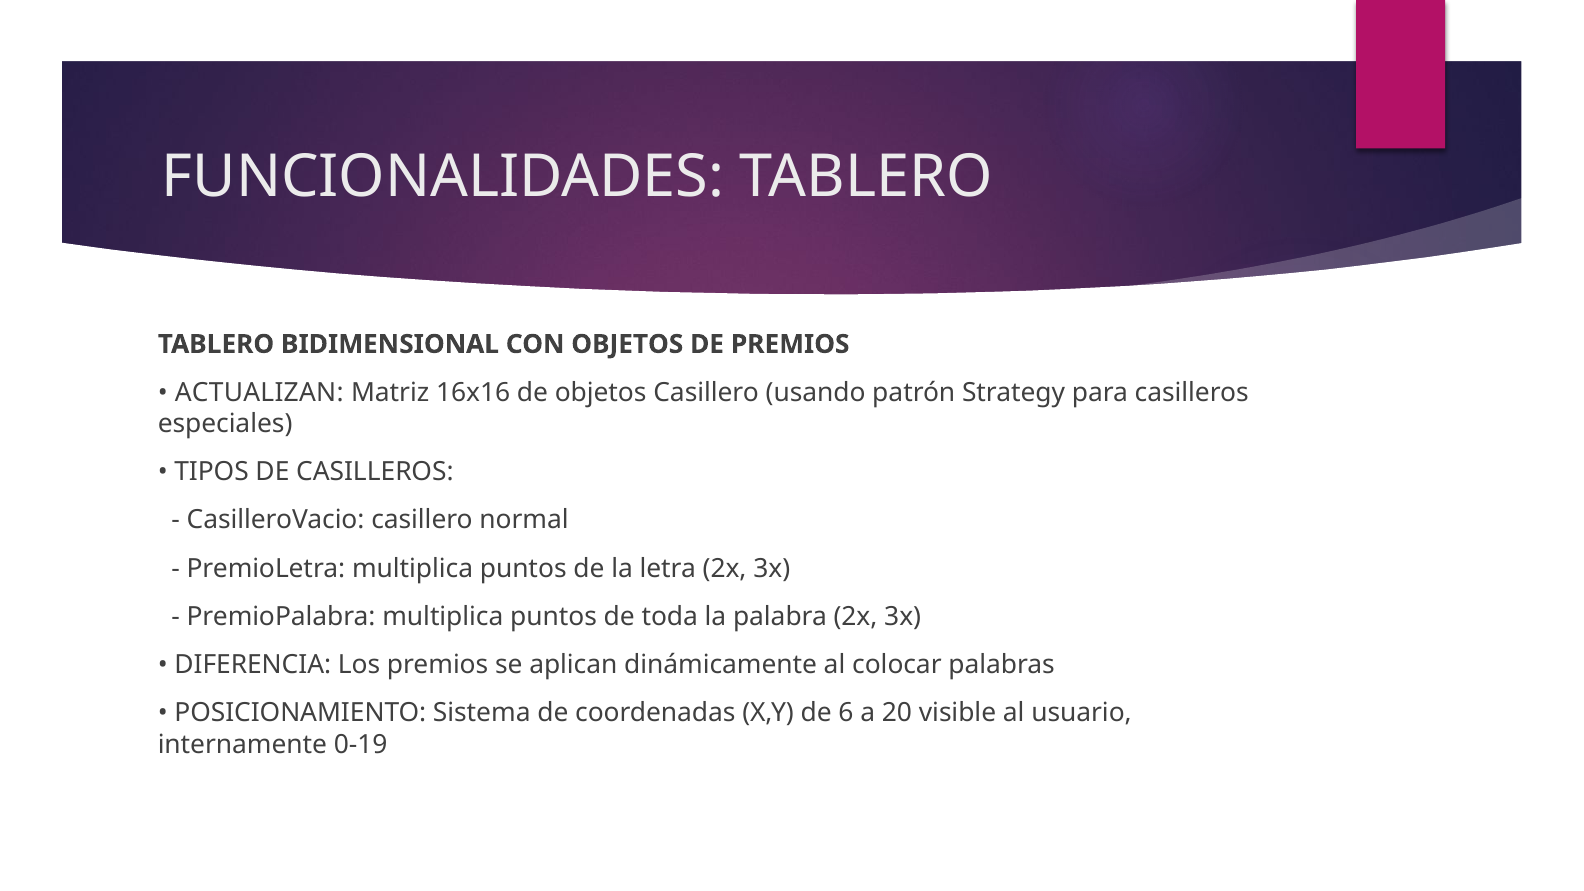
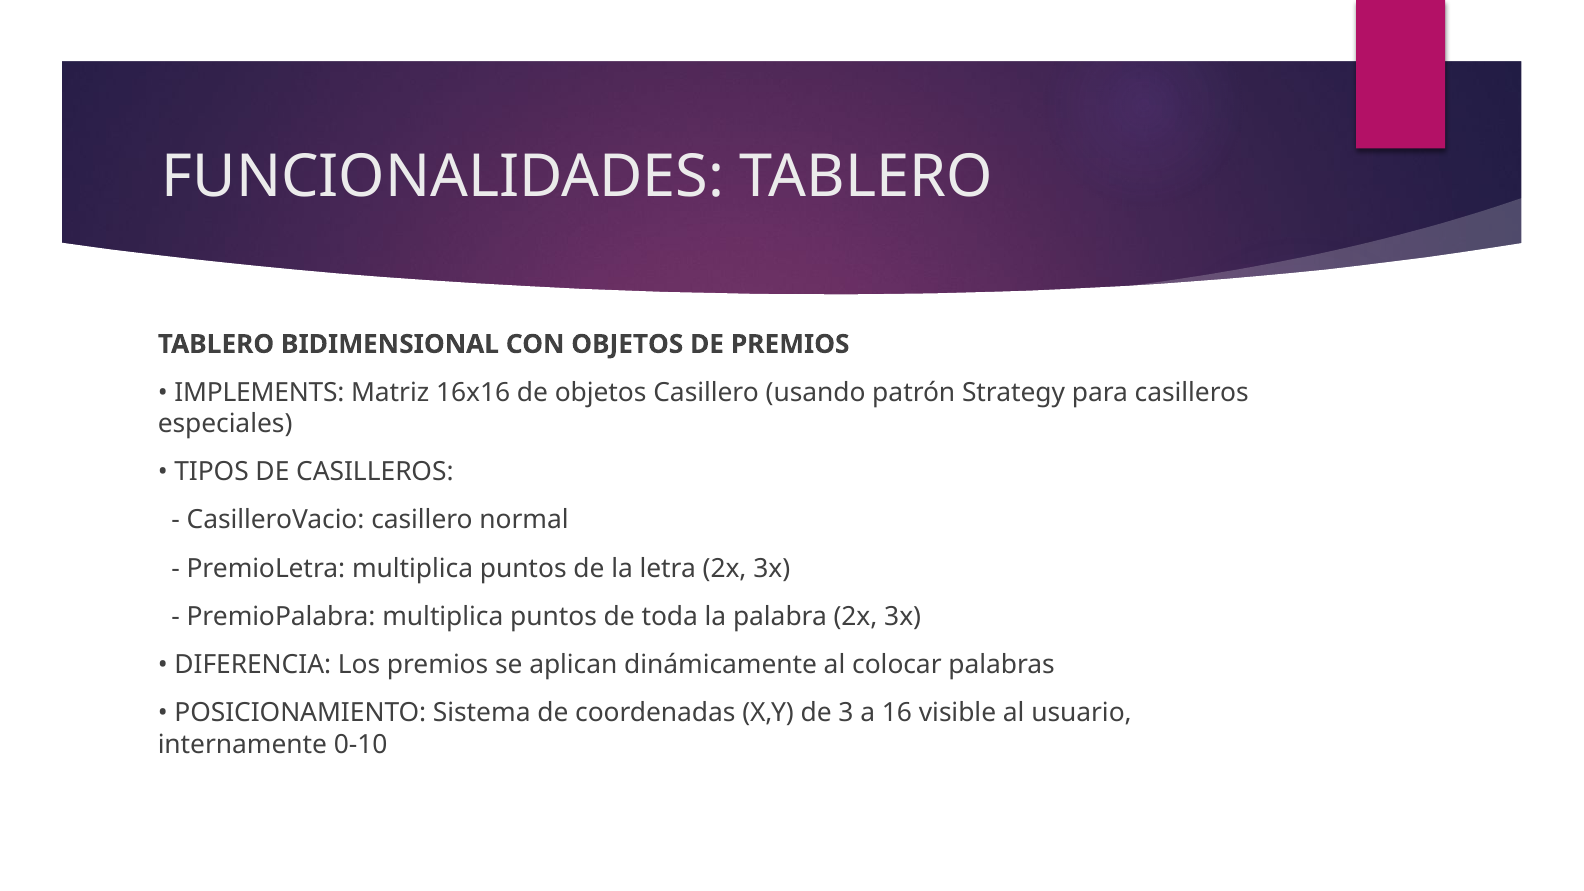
ACTUALIZAN: ACTUALIZAN -> IMPLEMENTS
6: 6 -> 3
20: 20 -> 16
0-19: 0-19 -> 0-10
